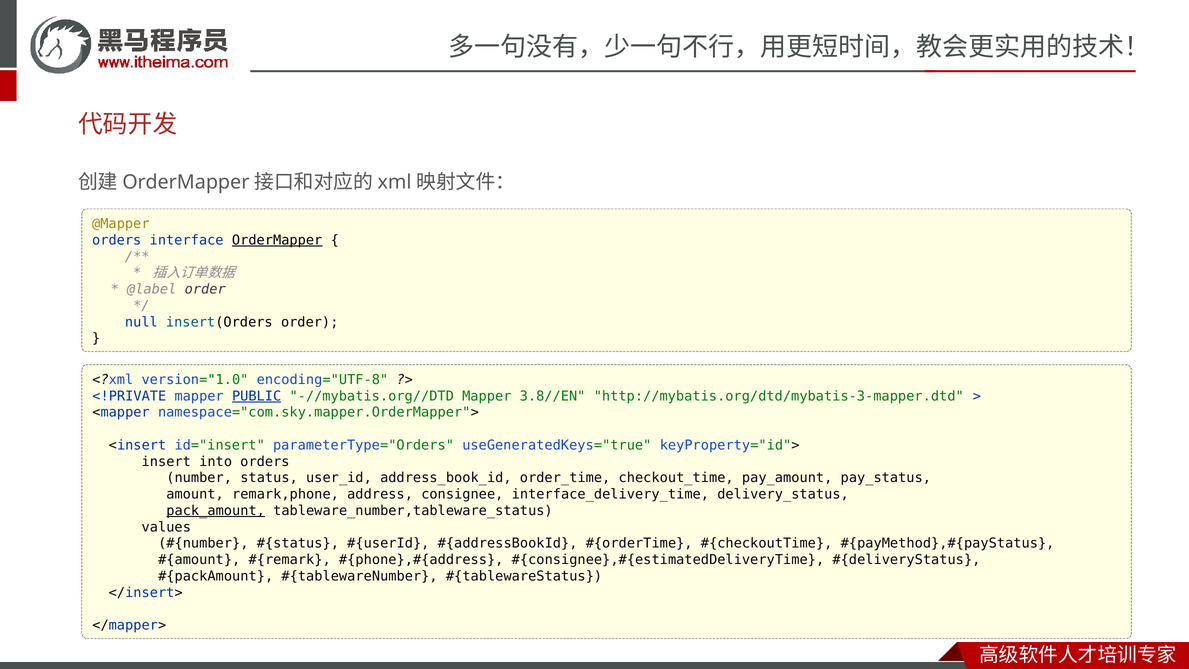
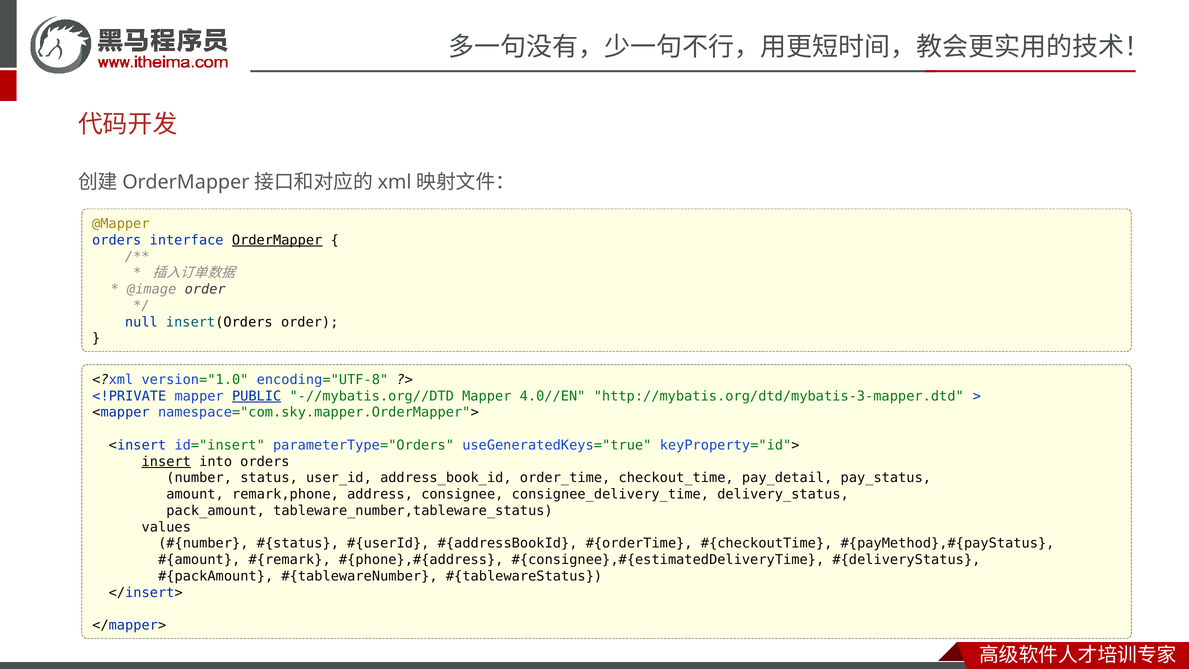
@label: @label -> @image
3.8//EN: 3.8//EN -> 4.0//EN
insert underline: none -> present
pay_amount: pay_amount -> pay_detail
interface_delivery_time: interface_delivery_time -> consignee_delivery_time
pack_amount underline: present -> none
